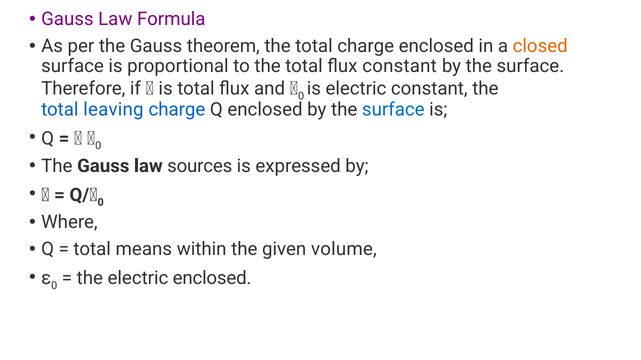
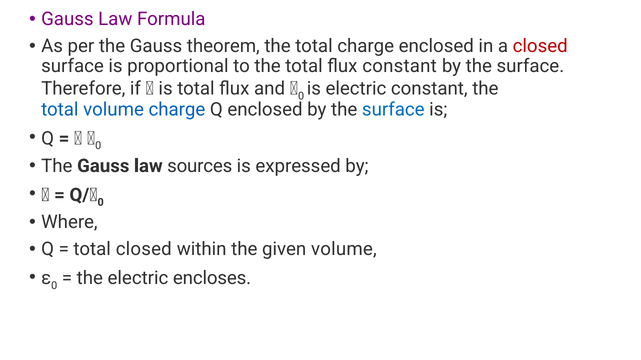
closed at (540, 46) colour: orange -> red
total leaving: leaving -> volume
total means: means -> closed
electric enclosed: enclosed -> encloses
